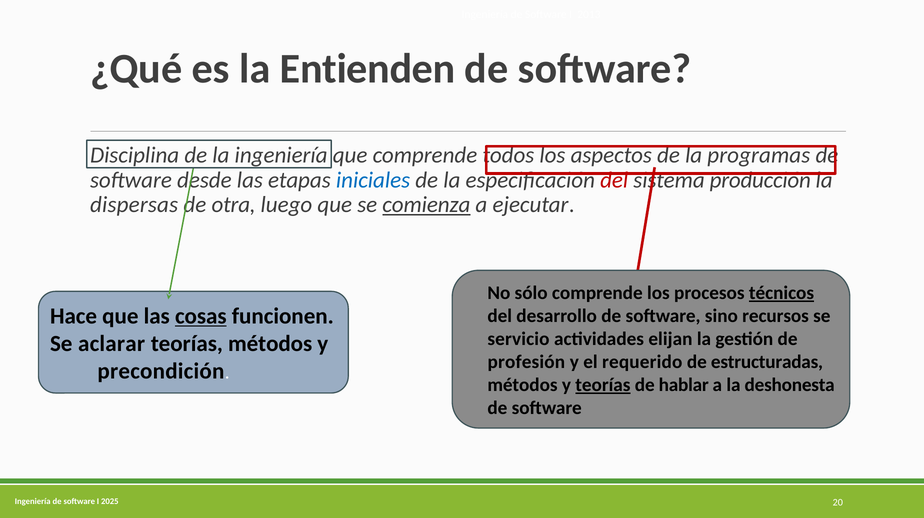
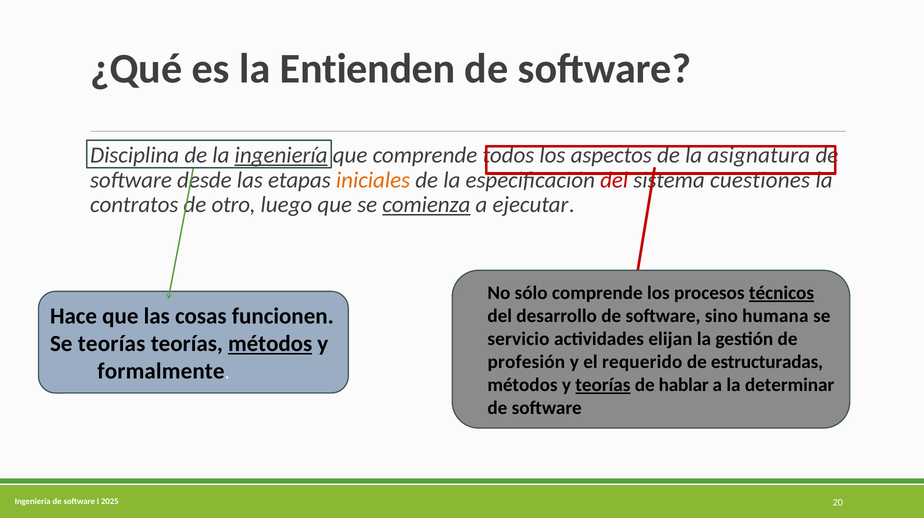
ingeniería at (281, 155) underline: none -> present
programas: programas -> asignatura
iniciales colour: blue -> orange
producción: producción -> cuestiones
dispersas: dispersas -> contratos
otra: otra -> otro
cosas underline: present -> none
recursos: recursos -> humana
Se aclarar: aclarar -> teorías
métodos at (270, 344) underline: none -> present
precondición: precondición -> formalmente
deshonesta: deshonesta -> determinar
